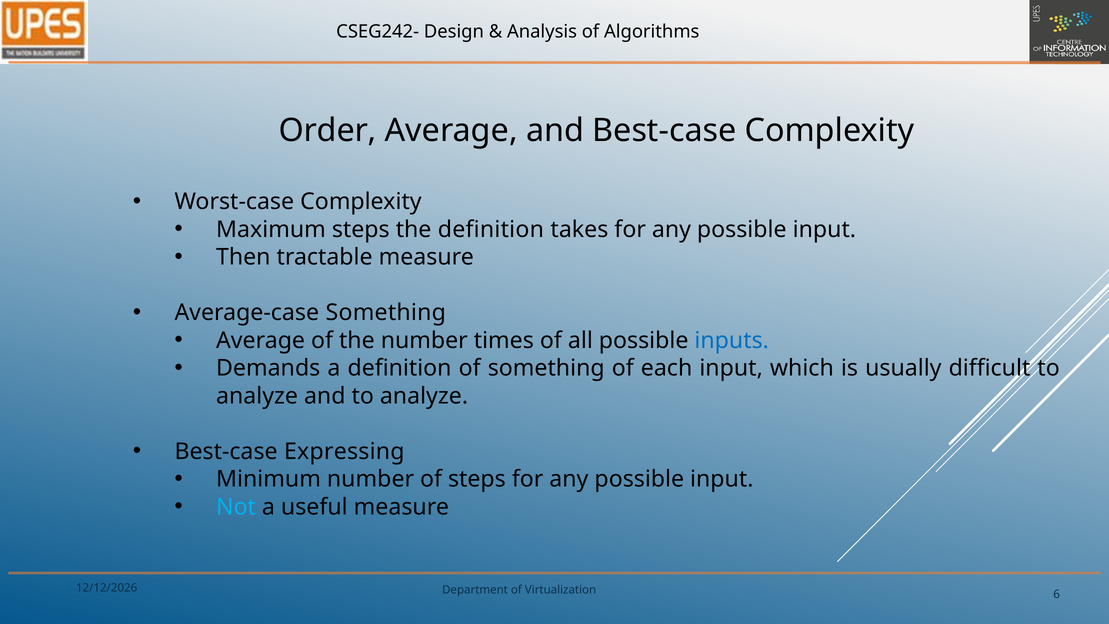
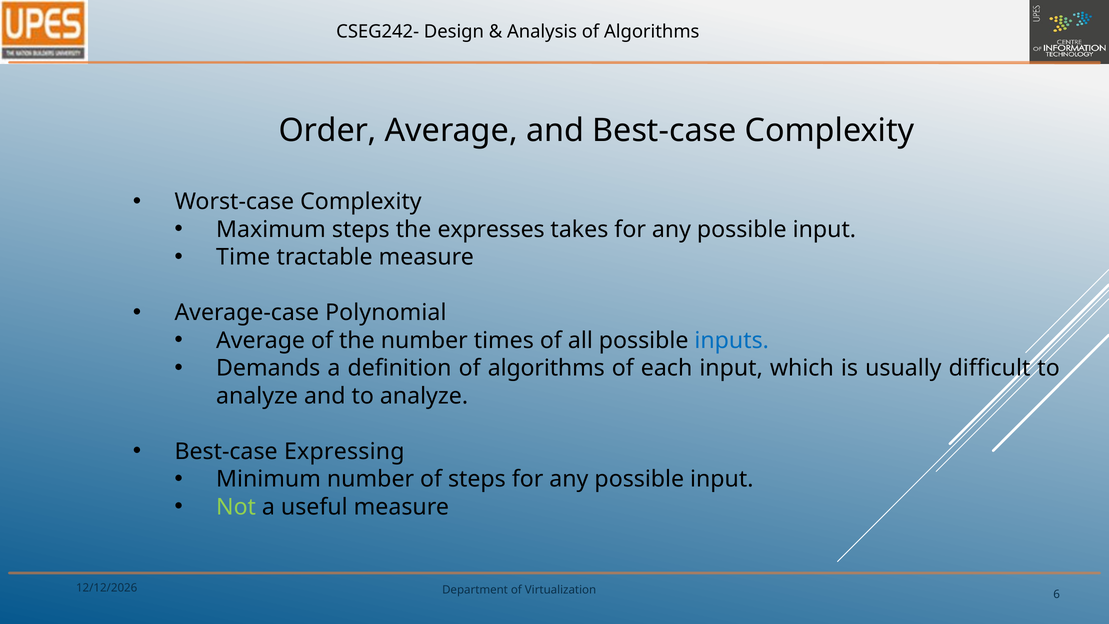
the definition: definition -> expresses
Then: Then -> Time
Average-case Something: Something -> Polynomial
definition of something: something -> algorithms
Not colour: light blue -> light green
